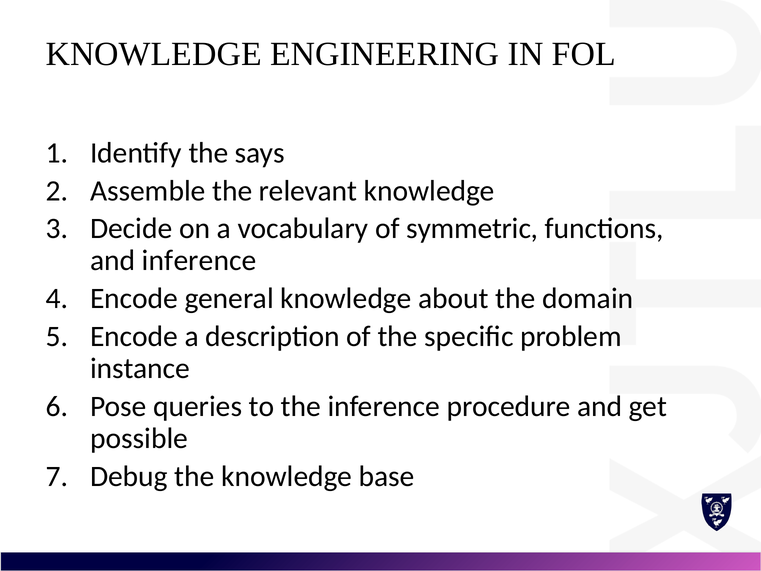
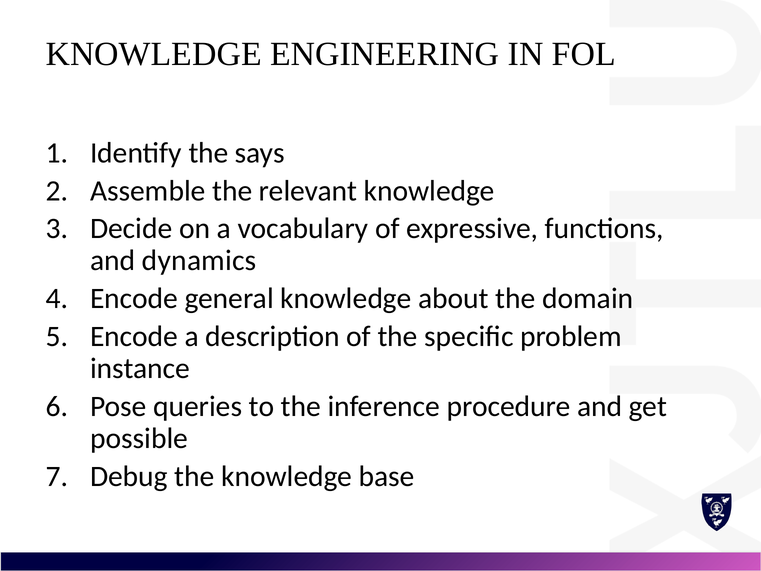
symmetric: symmetric -> expressive
and inference: inference -> dynamics
